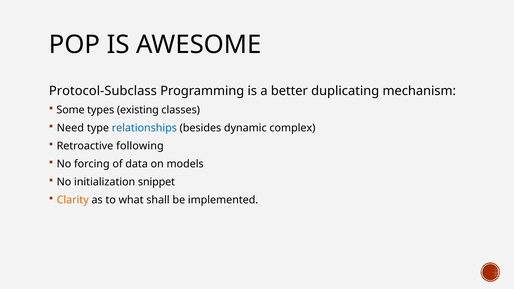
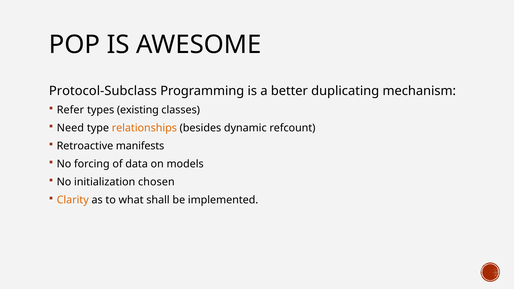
Some: Some -> Refer
relationships colour: blue -> orange
complex: complex -> refcount
following: following -> manifests
snippet: snippet -> chosen
